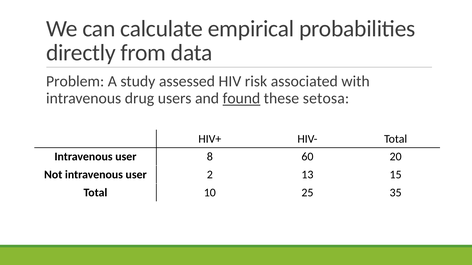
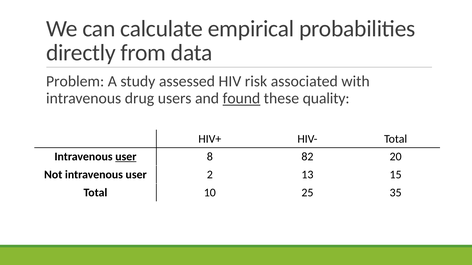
setosa: setosa -> quality
user at (126, 157) underline: none -> present
60: 60 -> 82
